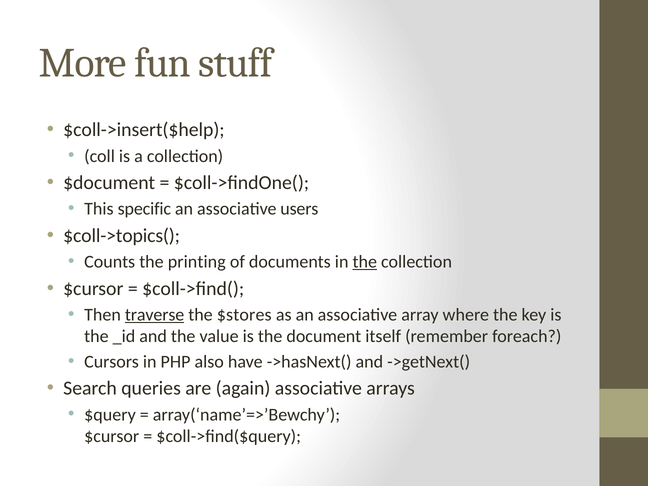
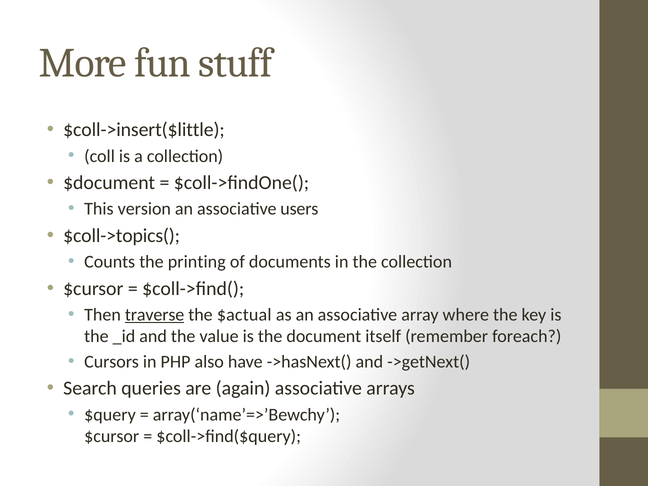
$coll->insert($help: $coll->insert($help -> $coll->insert($little
specific: specific -> version
the at (365, 262) underline: present -> none
$stores: $stores -> $actual
